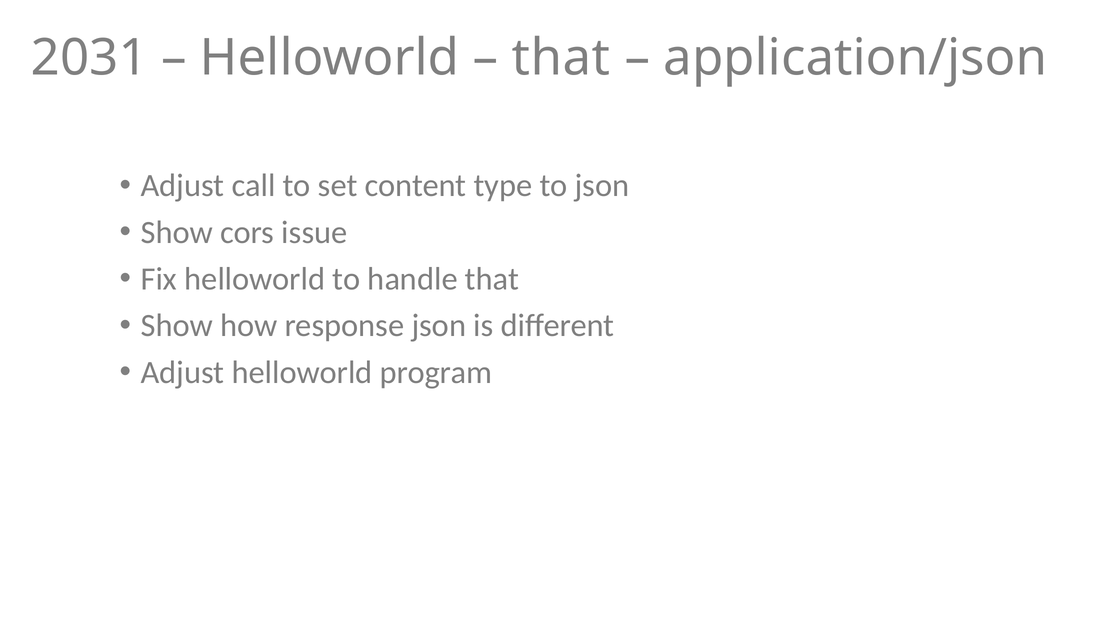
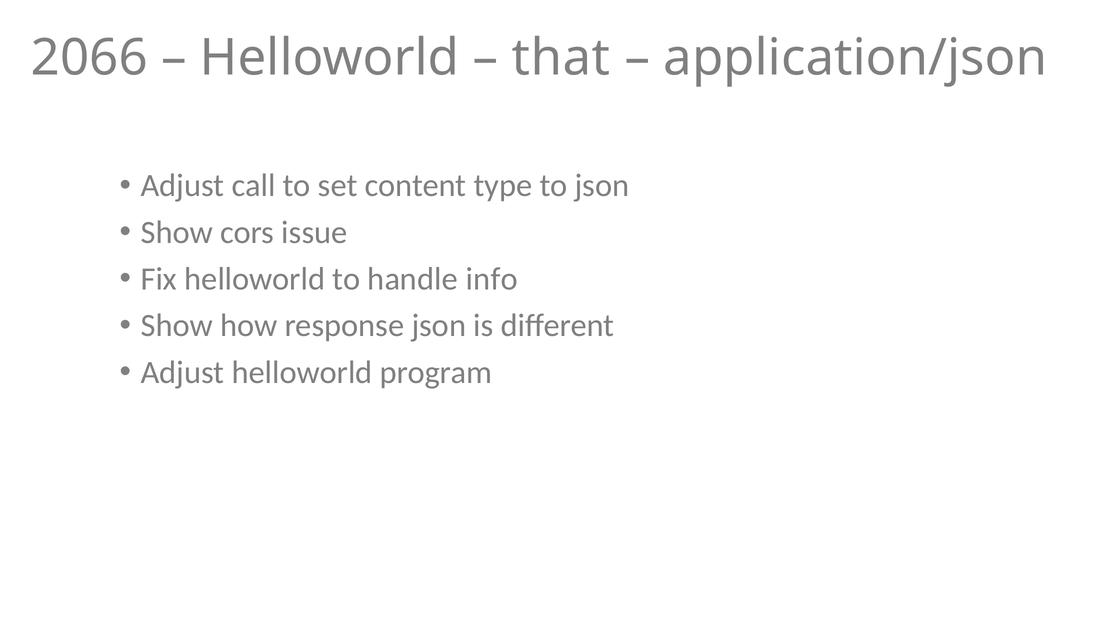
2031: 2031 -> 2066
handle that: that -> info
